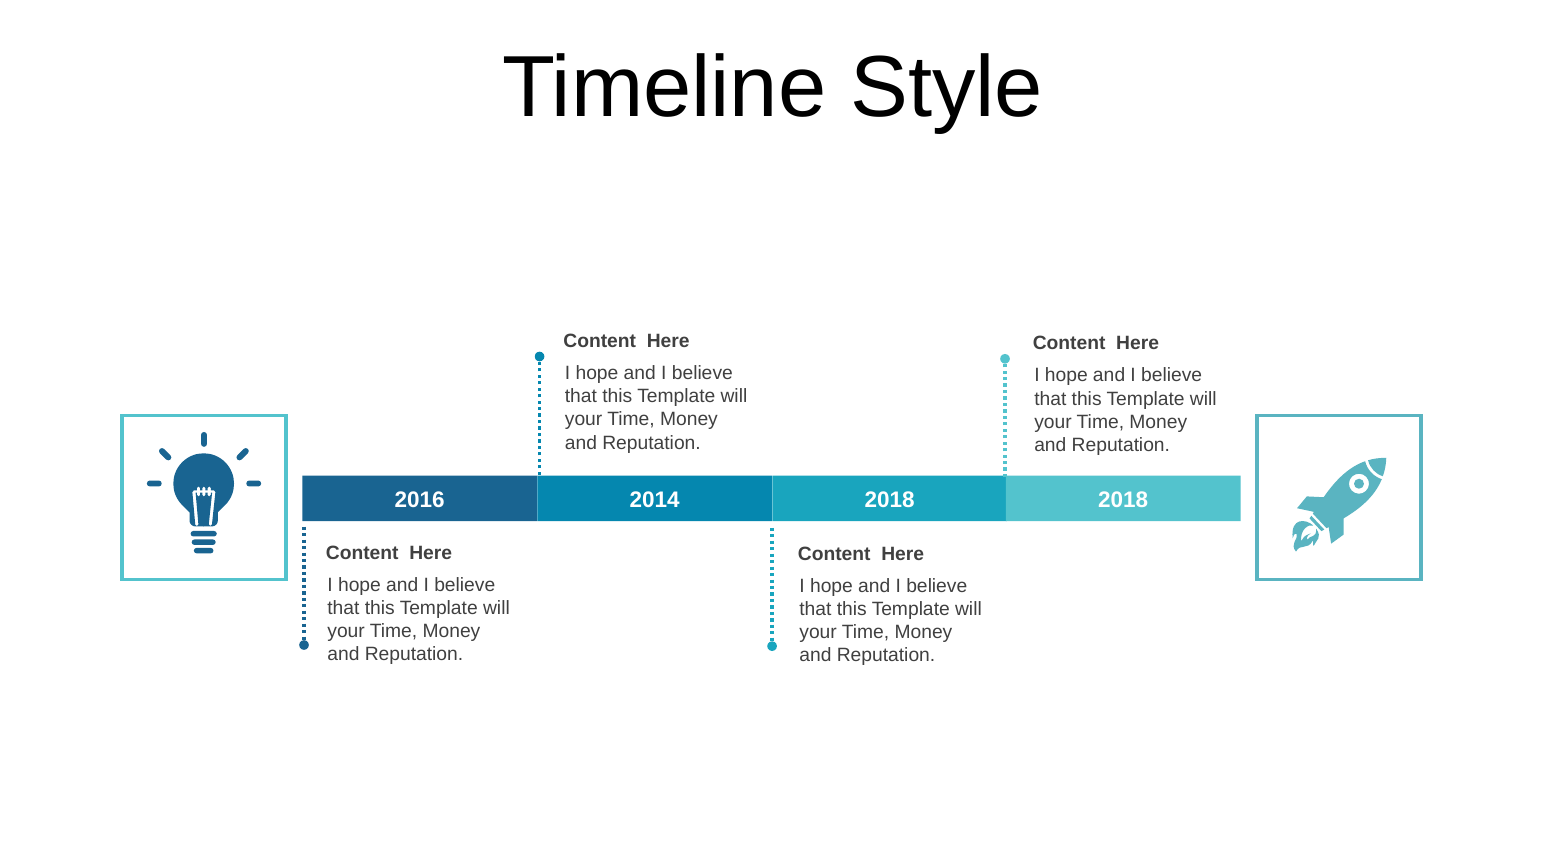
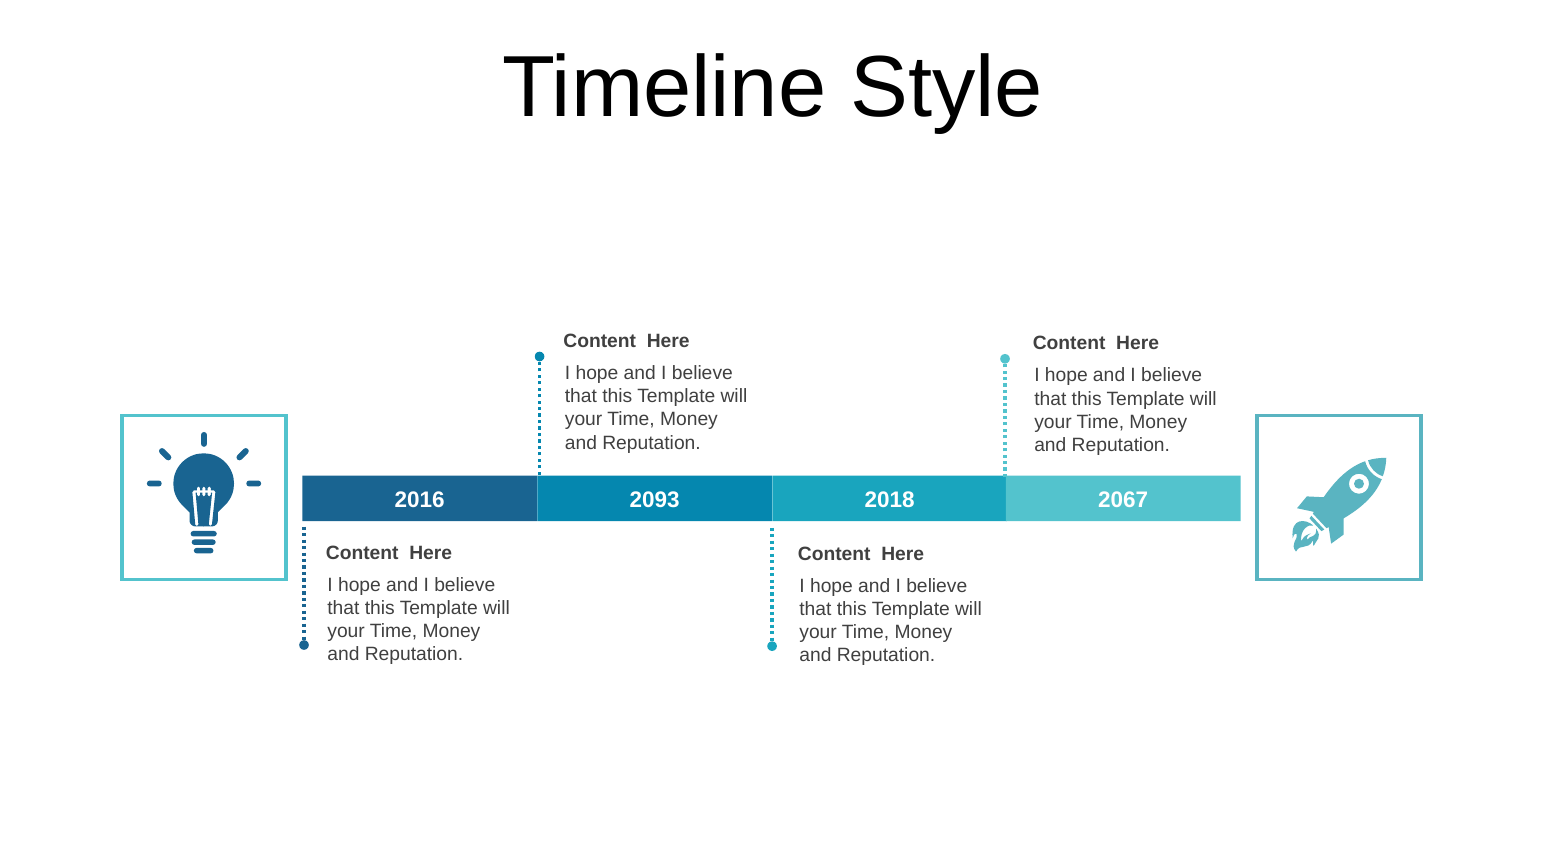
2014: 2014 -> 2093
2018 2018: 2018 -> 2067
